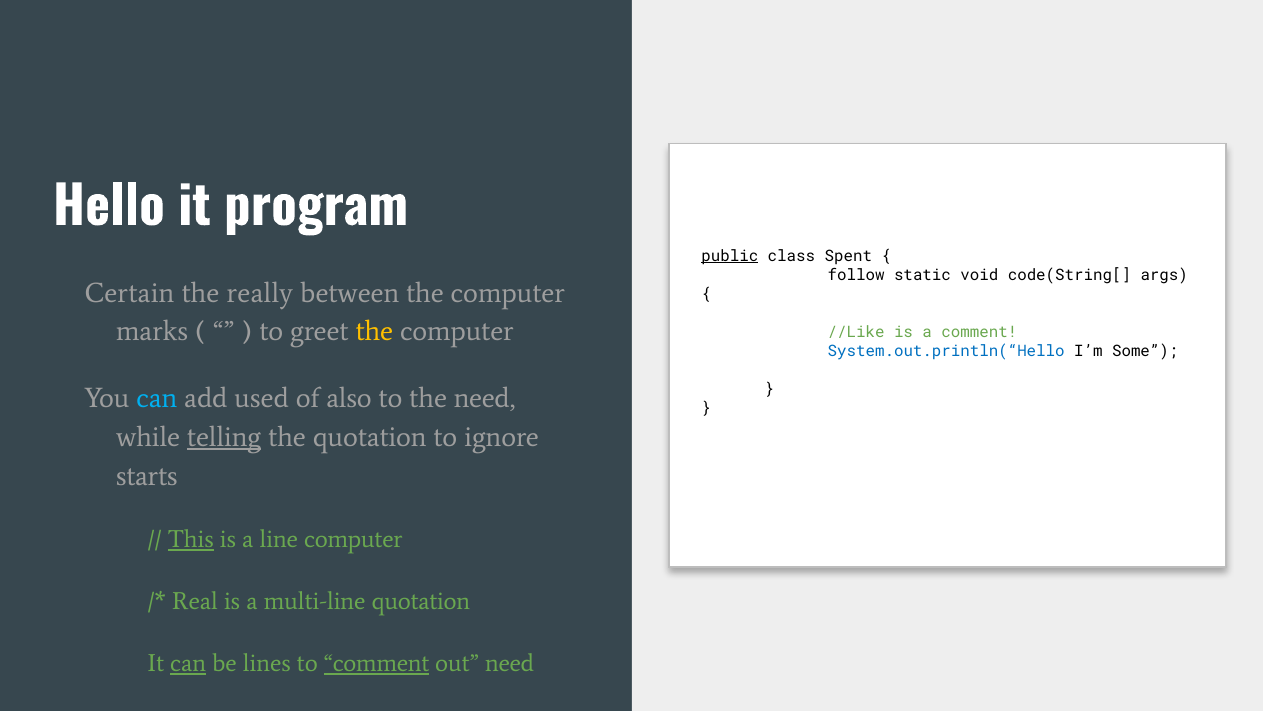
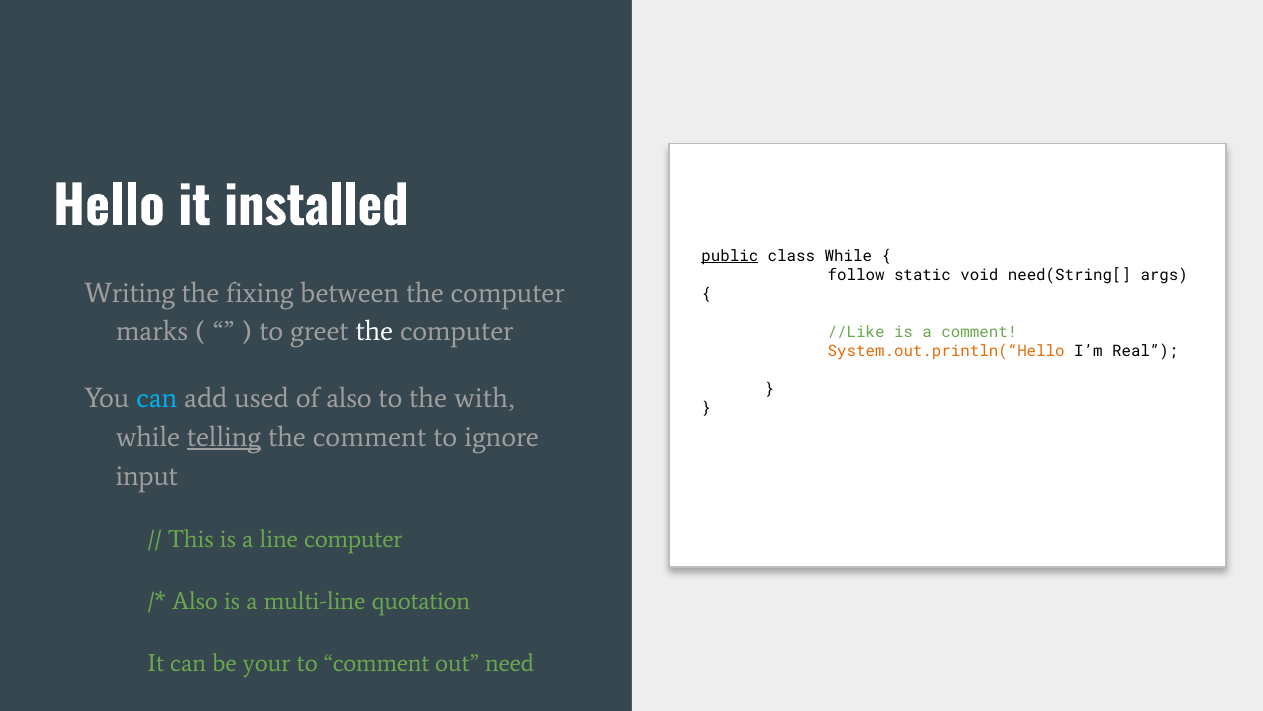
program: program -> installed
class Spent: Spent -> While
code(String[: code(String[ -> need(String[
Certain: Certain -> Writing
really: really -> fixing
the at (374, 331) colour: yellow -> white
System.out.println(“Hello colour: blue -> orange
Some: Some -> Real
the need: need -> with
the quotation: quotation -> comment
starts: starts -> input
This underline: present -> none
Real at (195, 601): Real -> Also
can at (188, 663) underline: present -> none
lines: lines -> your
comment at (377, 663) underline: present -> none
